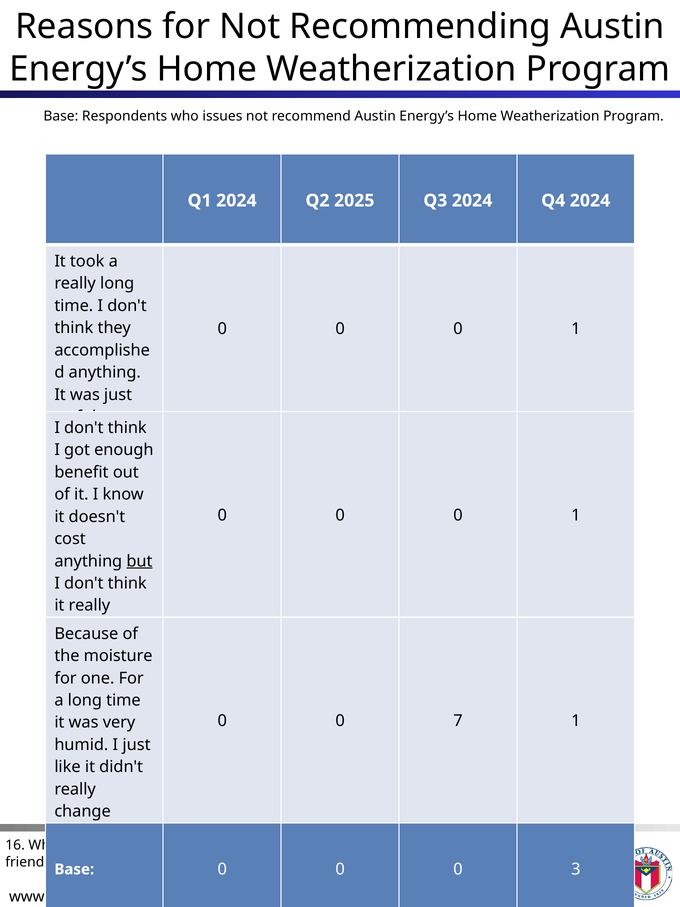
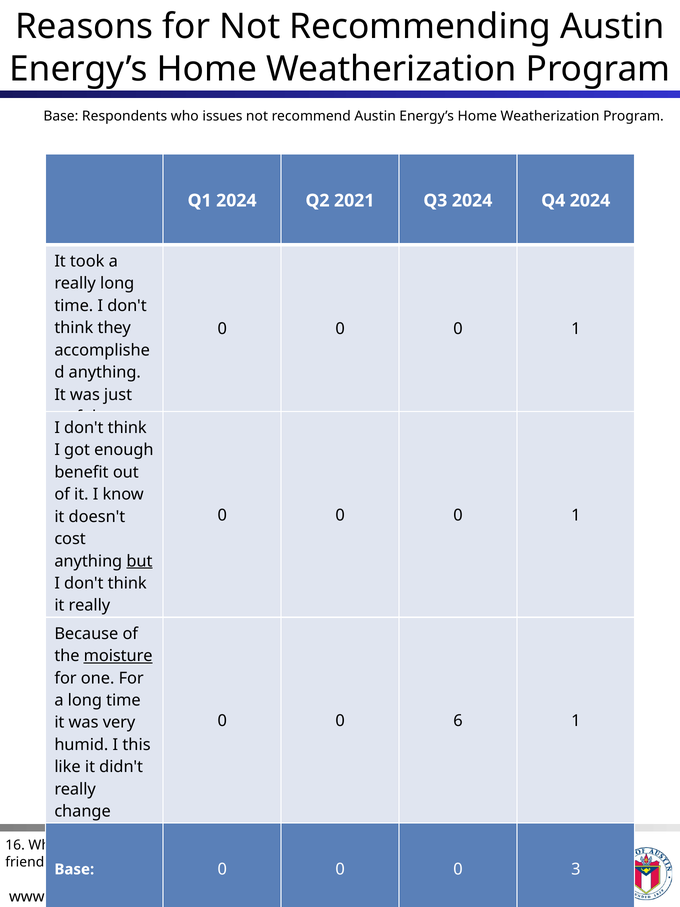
2025: 2025 -> 2021
moisture underline: none -> present
7: 7 -> 6
I just: just -> this
